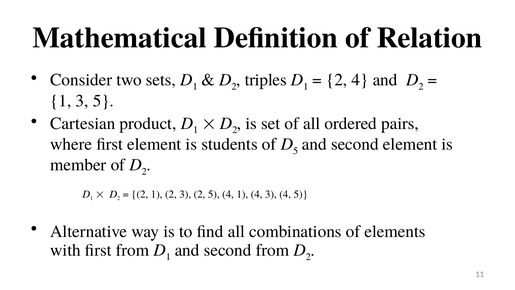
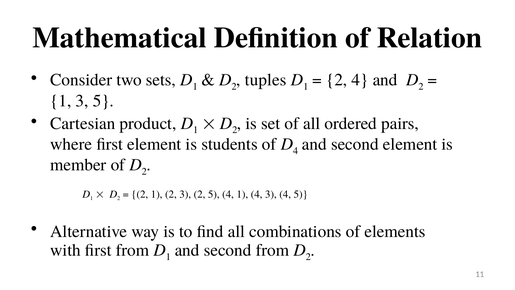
triples: triples -> tuples
5 at (296, 151): 5 -> 4
